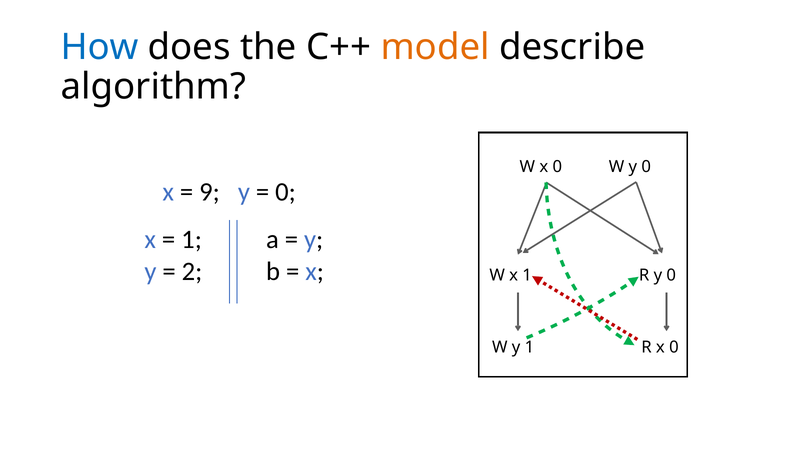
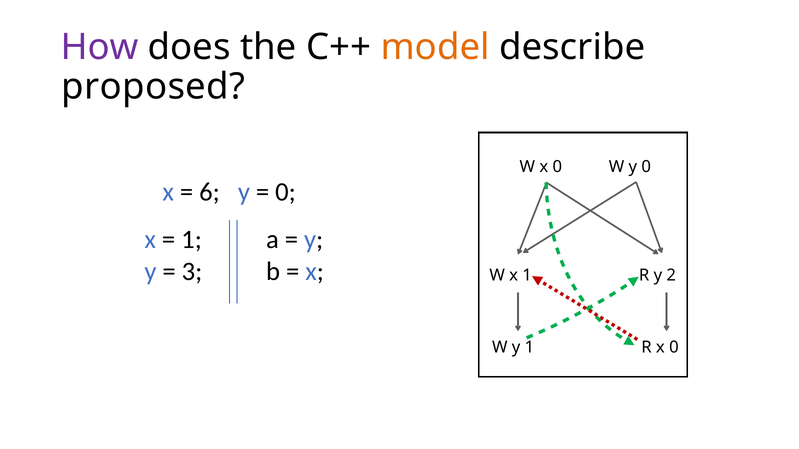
How colour: blue -> purple
algorithm: algorithm -> proposed
9: 9 -> 6
2: 2 -> 3
R y 0: 0 -> 2
